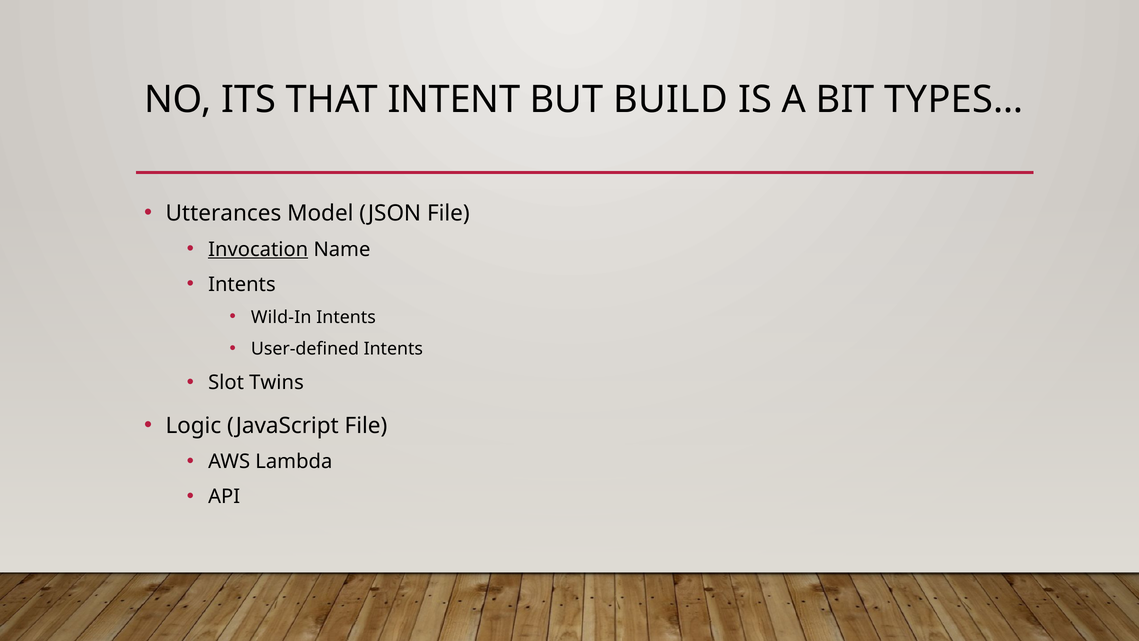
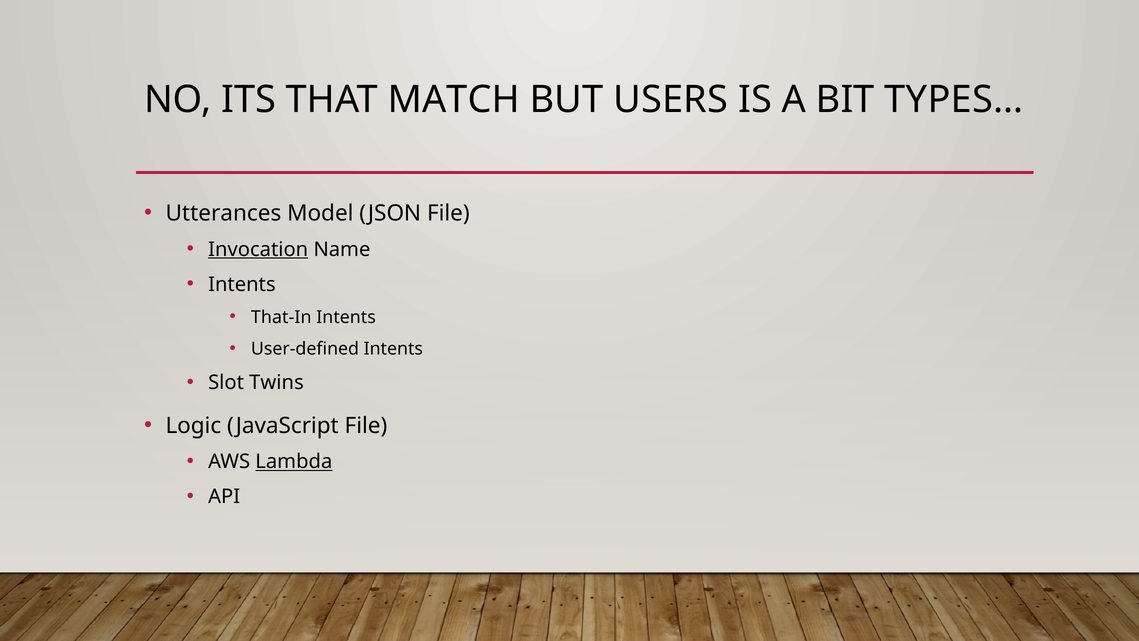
INTENT: INTENT -> MATCH
BUILD: BUILD -> USERS
Wild-In: Wild-In -> That-In
Lambda underline: none -> present
